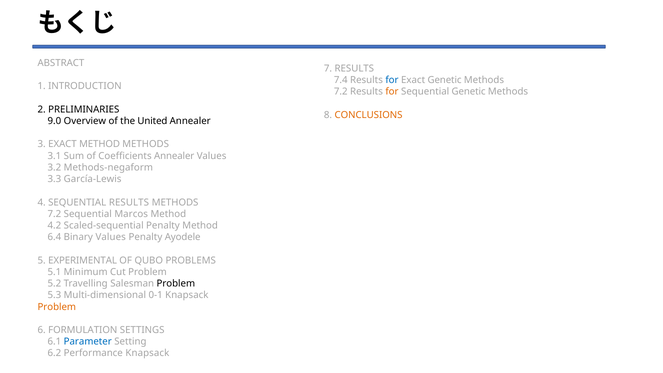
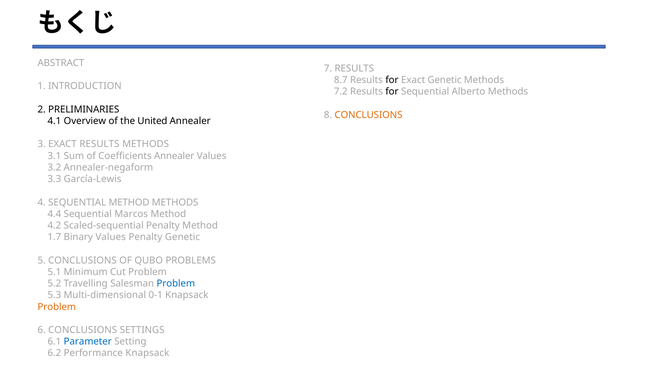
7.4: 7.4 -> 8.7
for at (392, 80) colour: blue -> black
for at (392, 92) colour: orange -> black
Sequential Genetic: Genetic -> Alberto
9.0: 9.0 -> 4.1
EXACT METHOD: METHOD -> RESULTS
Methods-negaform: Methods-negaform -> Annealer-negaform
SEQUENTIAL RESULTS: RESULTS -> METHOD
7.2 at (54, 214): 7.2 -> 4.4
6.4: 6.4 -> 1.7
Penalty Ayodele: Ayodele -> Genetic
5 EXPERIMENTAL: EXPERIMENTAL -> CONCLUSIONS
Problem at (176, 284) colour: black -> blue
6 FORMULATION: FORMULATION -> CONCLUSIONS
